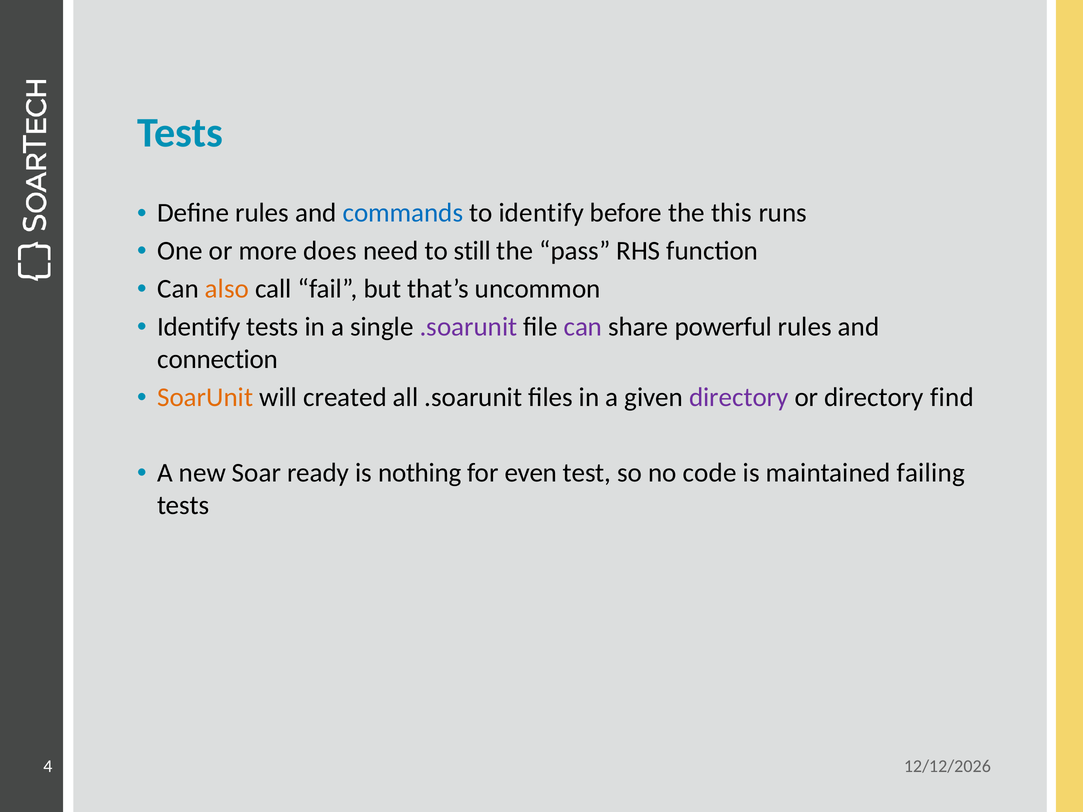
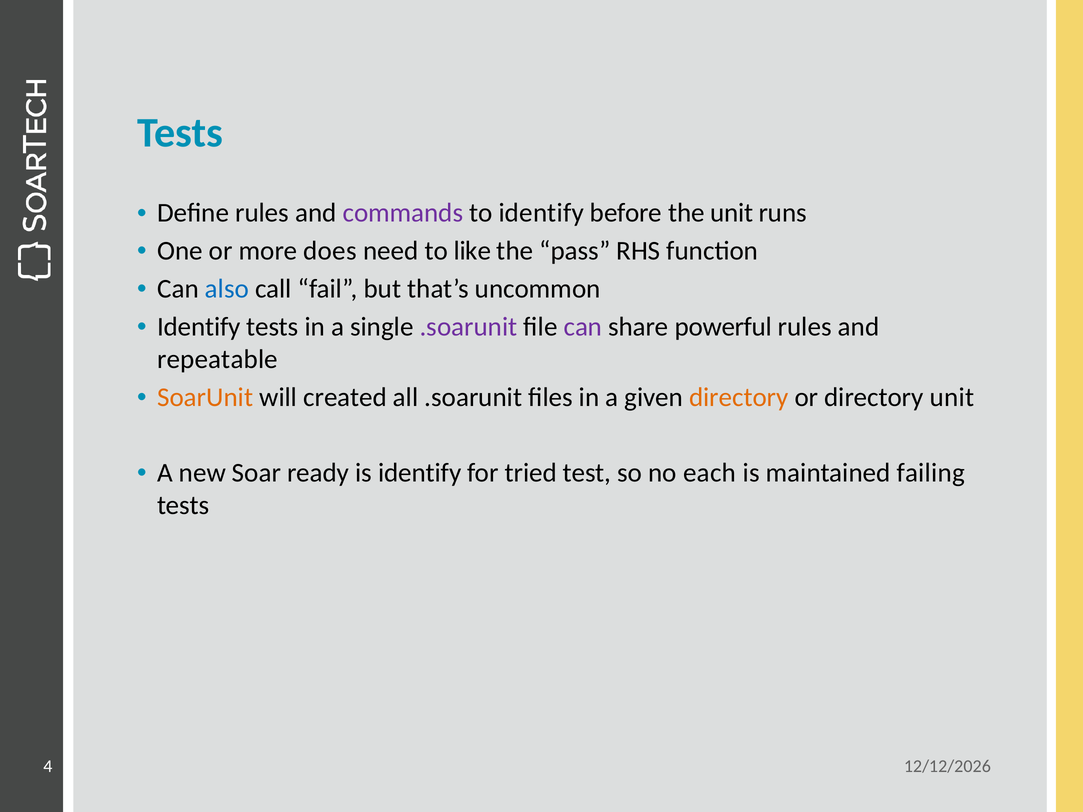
commands colour: blue -> purple
the this: this -> unit
still: still -> like
also colour: orange -> blue
connection: connection -> repeatable
directory at (739, 397) colour: purple -> orange
directory find: find -> unit
is nothing: nothing -> identify
even: even -> tried
code: code -> each
